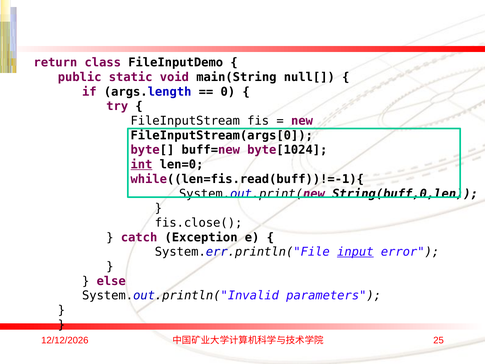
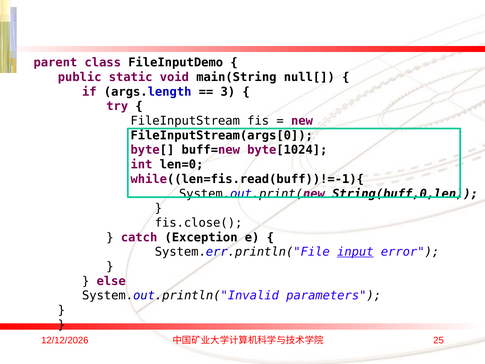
return: return -> parent
0: 0 -> 3
int underline: present -> none
